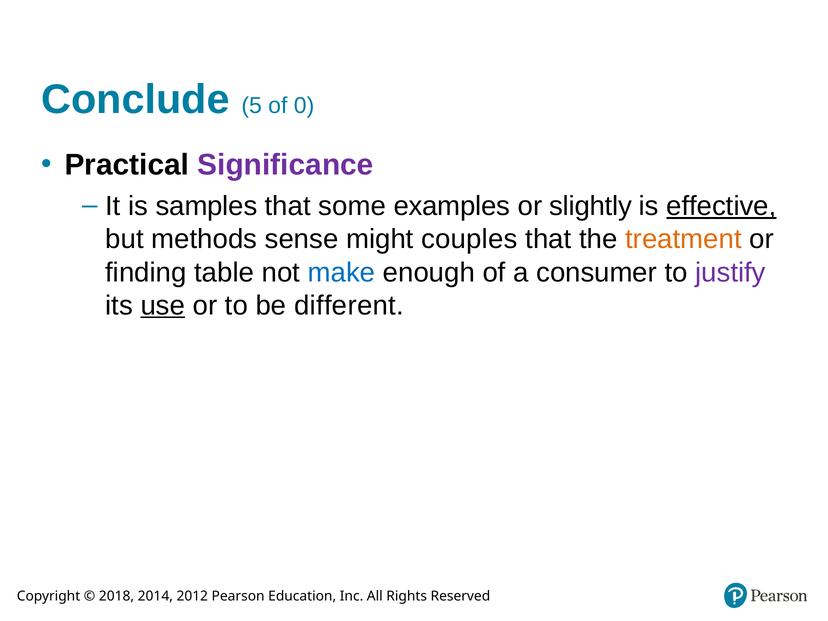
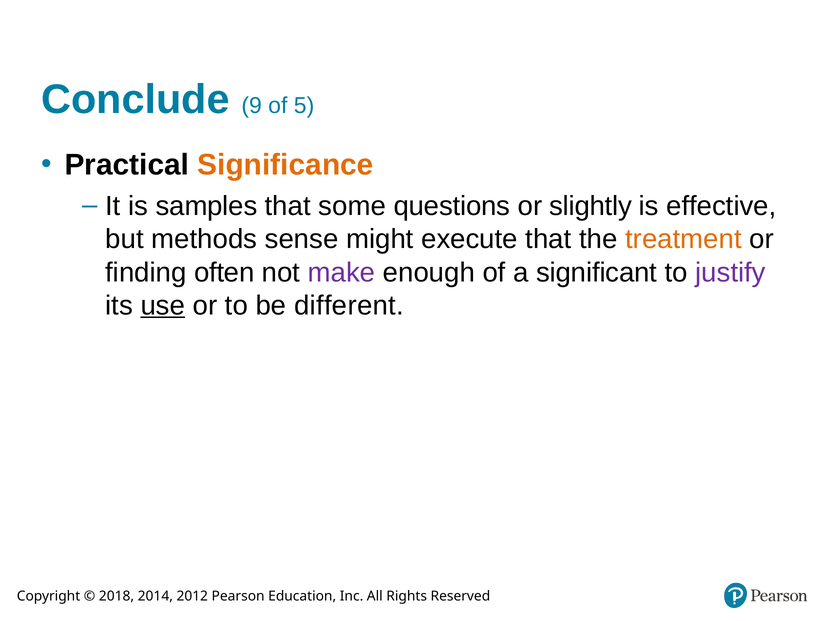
5: 5 -> 9
0: 0 -> 5
Significance colour: purple -> orange
examples: examples -> questions
effective underline: present -> none
couples: couples -> execute
table: table -> often
make colour: blue -> purple
consumer: consumer -> significant
